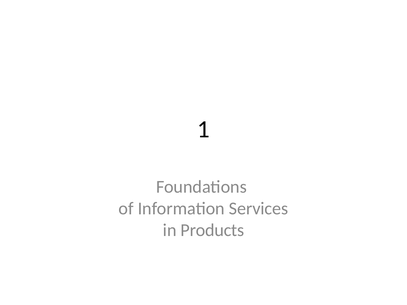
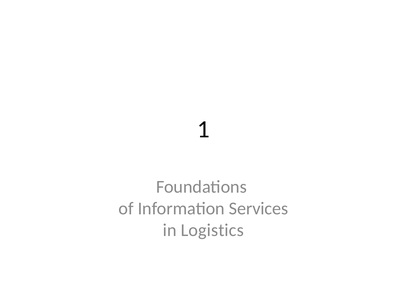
Products: Products -> Logistics
